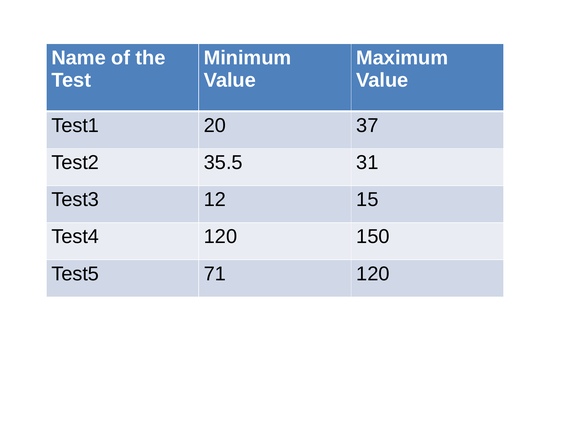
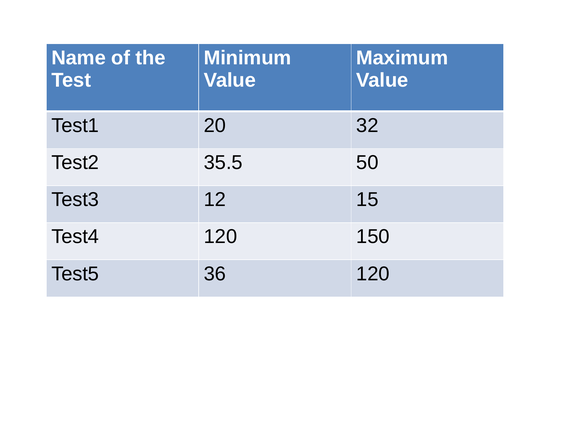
37: 37 -> 32
31: 31 -> 50
71: 71 -> 36
